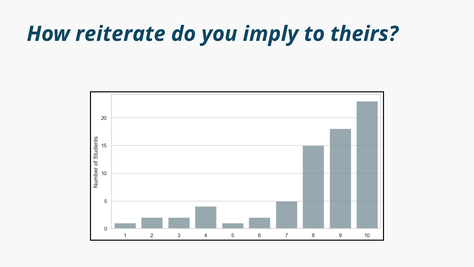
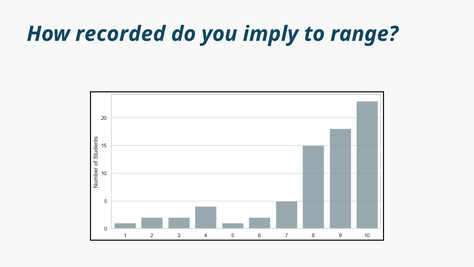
reiterate: reiterate -> recorded
theirs: theirs -> range
